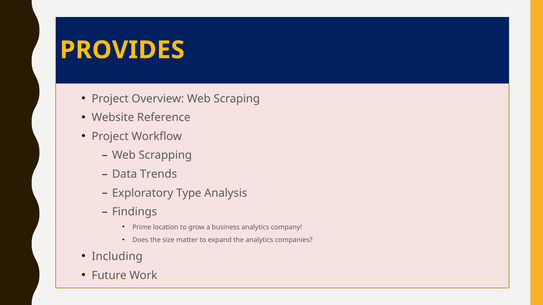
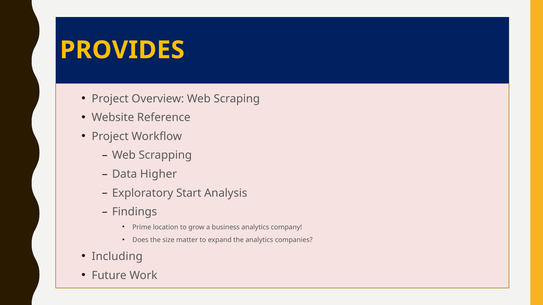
Trends: Trends -> Higher
Type: Type -> Start
